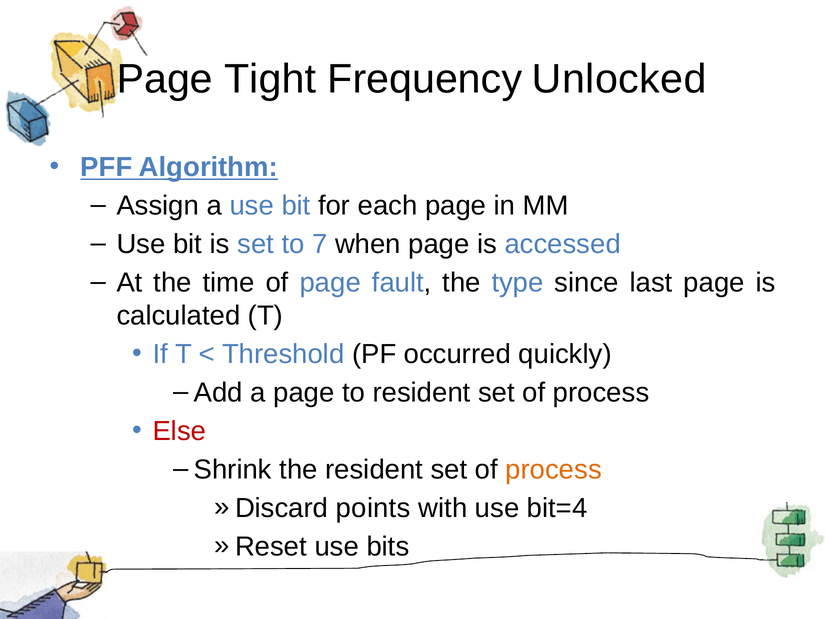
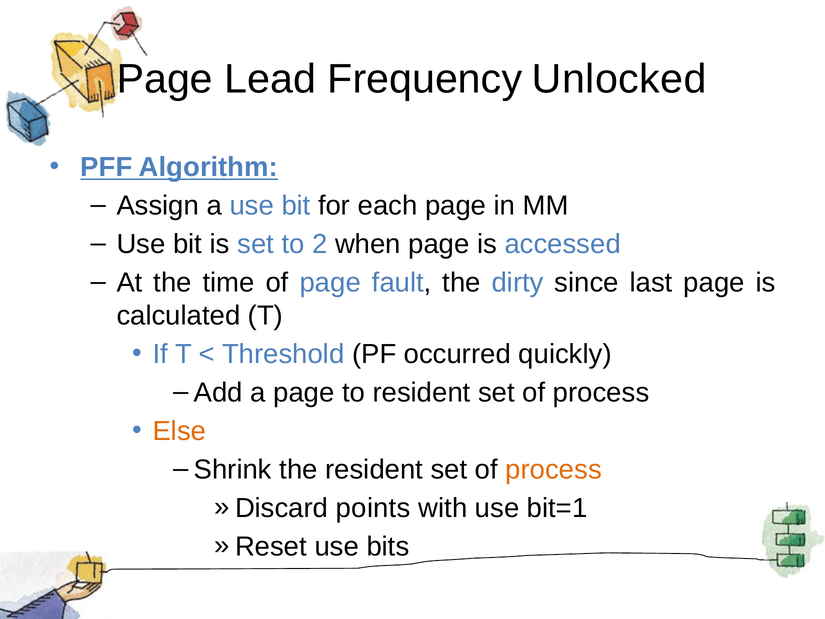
Tight: Tight -> Lead
7: 7 -> 2
type: type -> dirty
Else colour: red -> orange
bit=4: bit=4 -> bit=1
